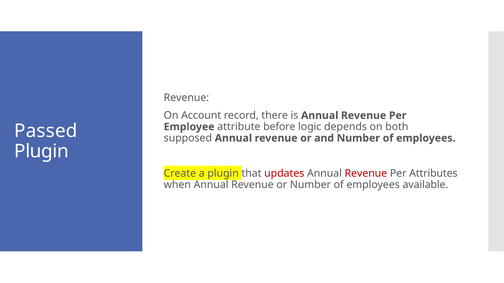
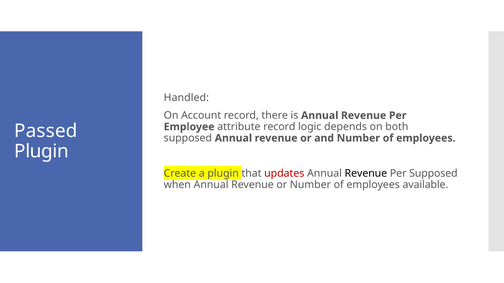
Revenue at (186, 98): Revenue -> Handled
attribute before: before -> record
Revenue at (366, 174) colour: red -> black
Per Attributes: Attributes -> Supposed
